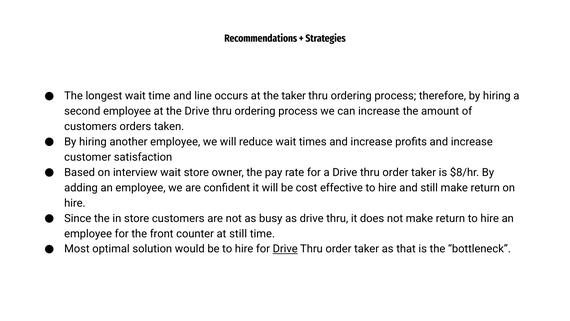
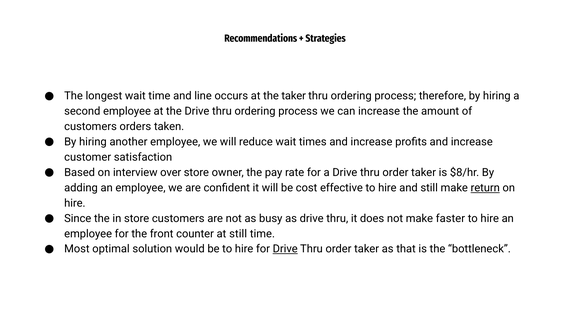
interview wait: wait -> over
return at (485, 188) underline: none -> present
not make return: return -> faster
